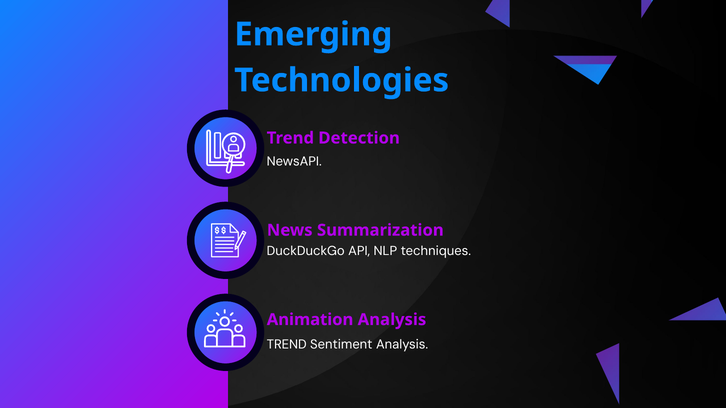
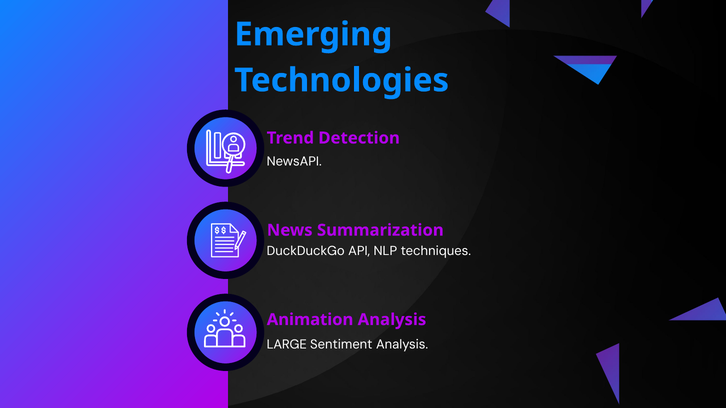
TREND at (287, 345): TREND -> LARGE
